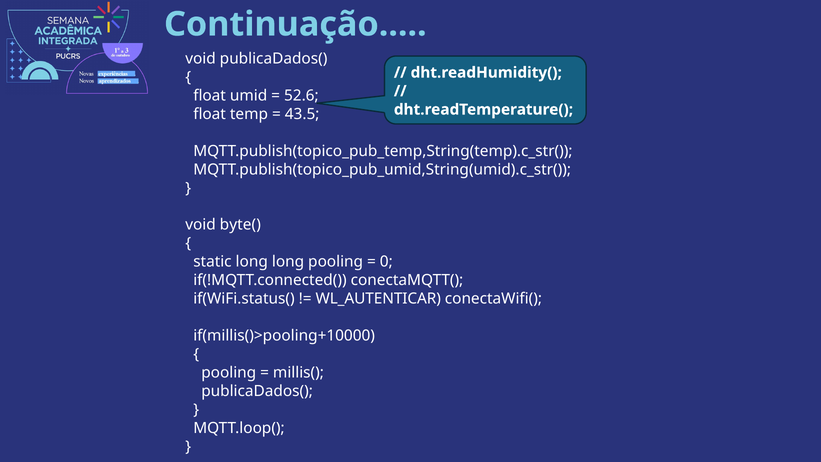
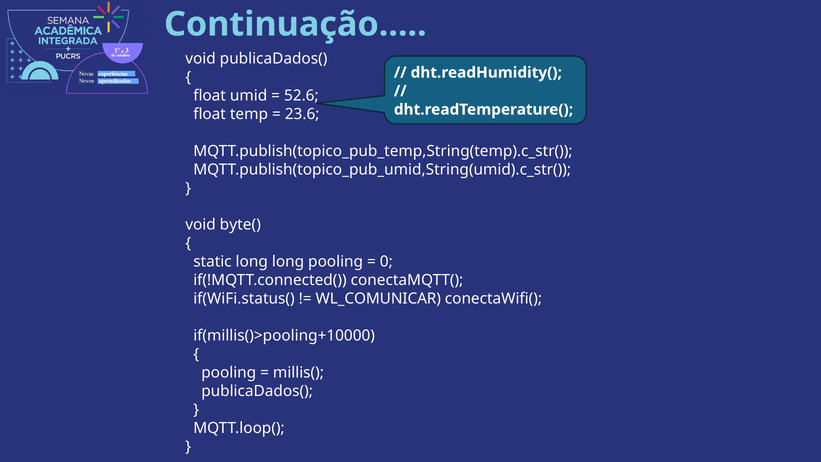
43.5: 43.5 -> 23.6
WL_AUTENTICAR: WL_AUTENTICAR -> WL_COMUNICAR
